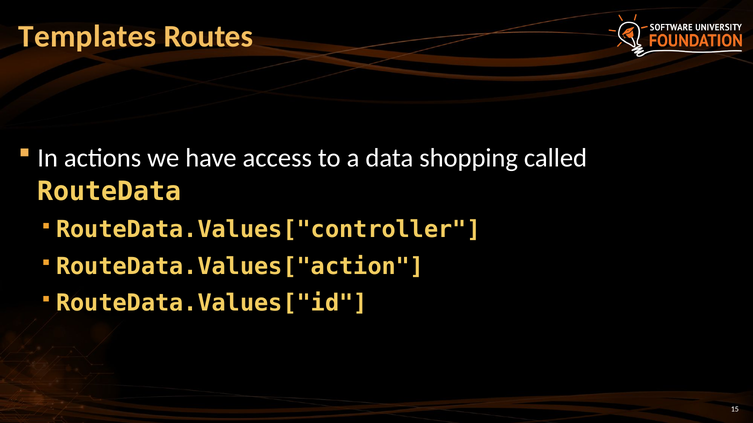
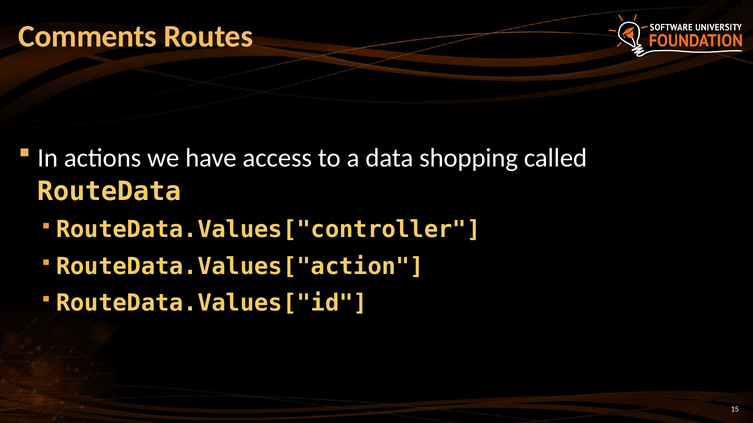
Templates: Templates -> Comments
